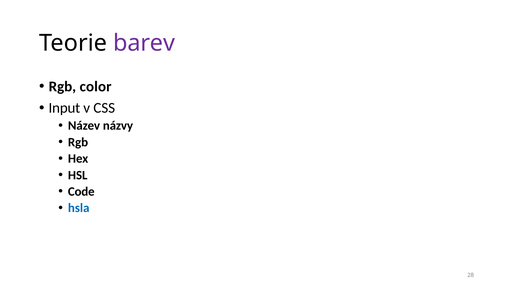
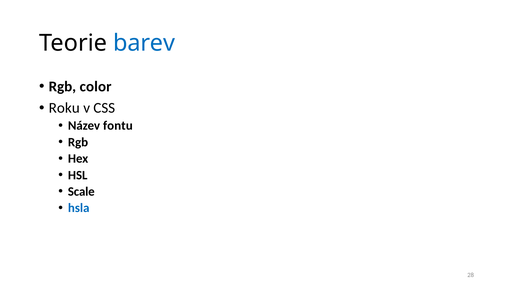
barev colour: purple -> blue
Input: Input -> Roku
názvy: názvy -> fontu
Code: Code -> Scale
